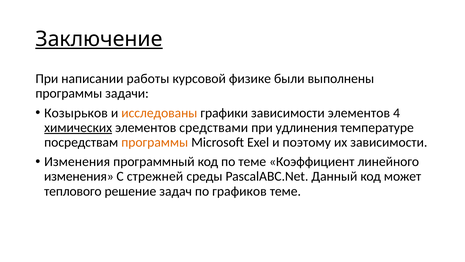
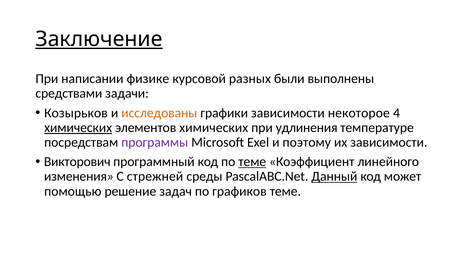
работы: работы -> физике
физике: физике -> разных
программы at (69, 93): программы -> средствами
зависимости элементов: элементов -> некоторое
элементов средствами: средствами -> химических
программы at (155, 142) colour: orange -> purple
Изменения at (77, 162): Изменения -> Викторович
теме at (252, 162) underline: none -> present
Данный underline: none -> present
теплового: теплового -> помощью
